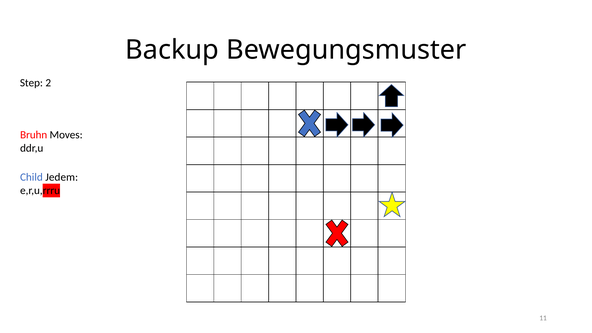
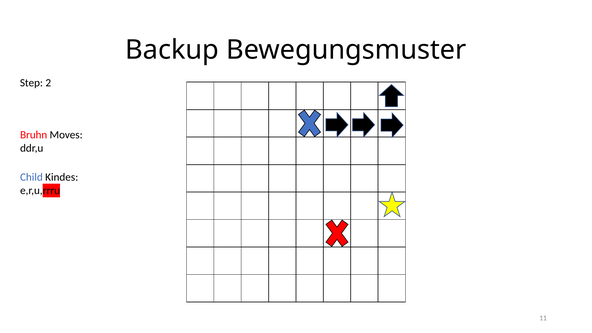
Jedem: Jedem -> Kindes
